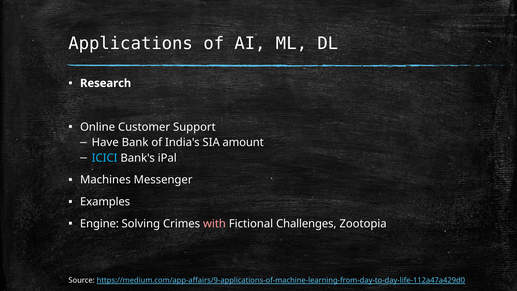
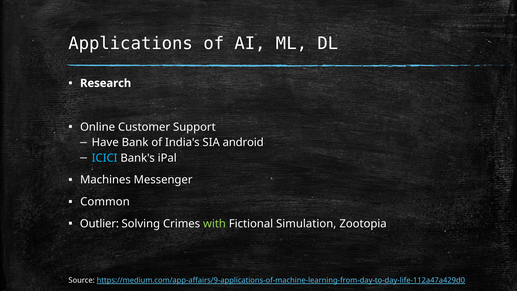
amount: amount -> android
Examples: Examples -> Common
Engine: Engine -> Outlier
with colour: pink -> light green
Challenges: Challenges -> Simulation
